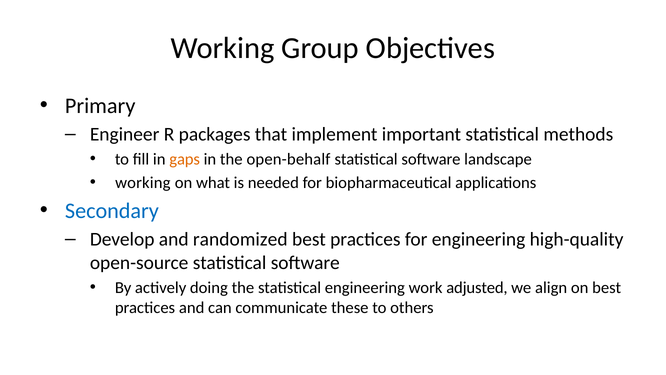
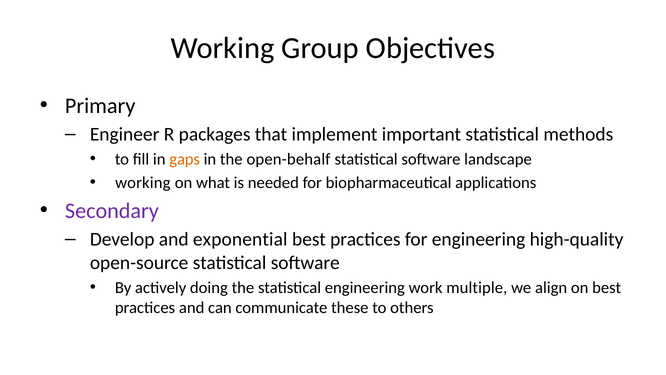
Secondary colour: blue -> purple
randomized: randomized -> exponential
adjusted: adjusted -> multiple
